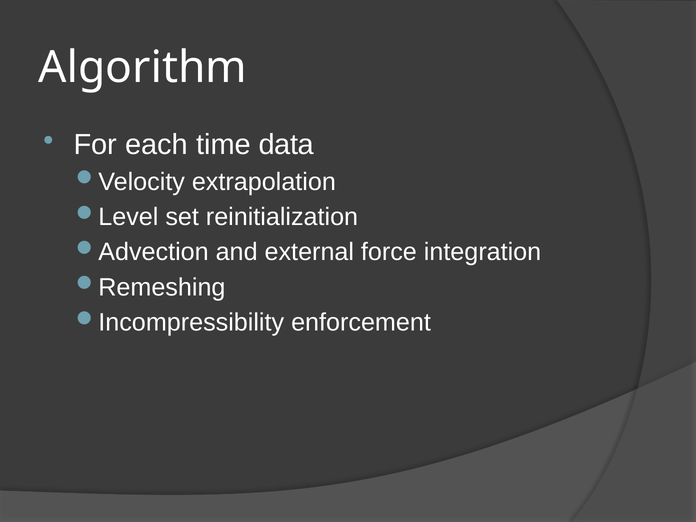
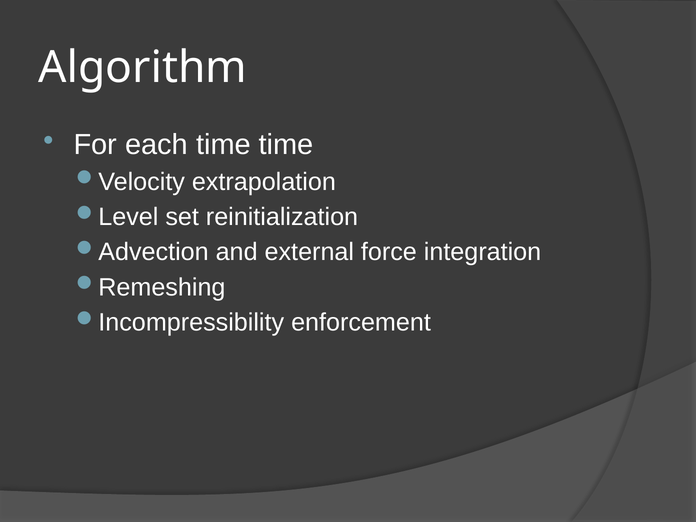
time data: data -> time
